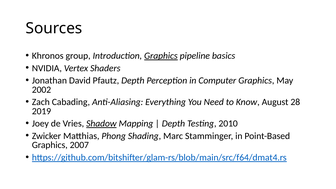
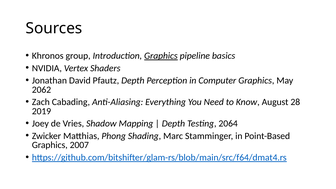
2002: 2002 -> 2062
Shadow underline: present -> none
2010: 2010 -> 2064
